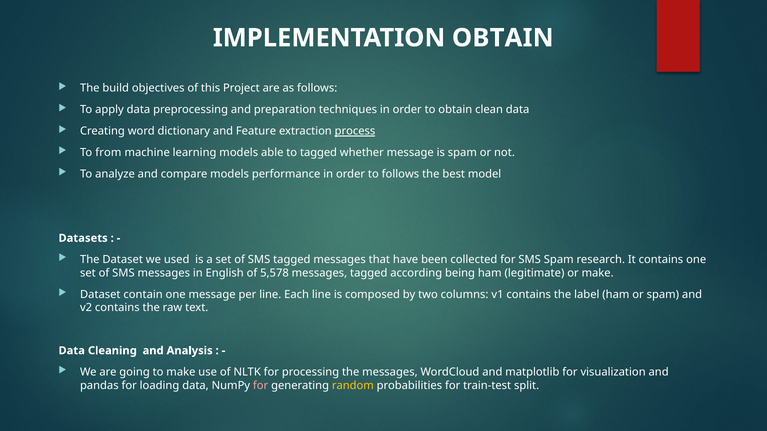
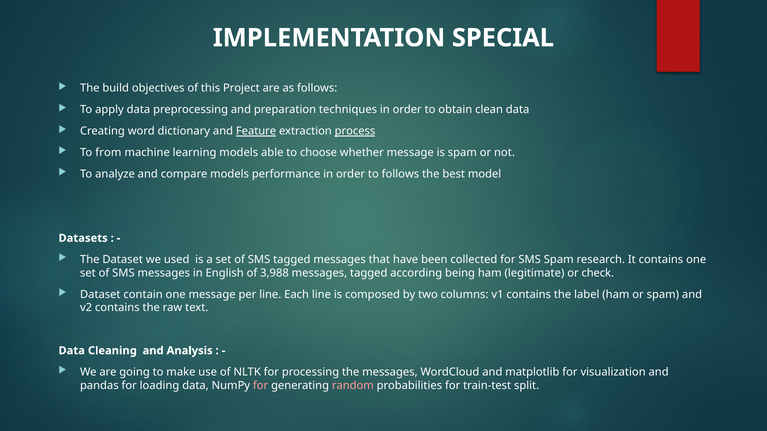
IMPLEMENTATION OBTAIN: OBTAIN -> SPECIAL
Feature underline: none -> present
to tagged: tagged -> choose
5,578: 5,578 -> 3,988
or make: make -> check
random colour: yellow -> pink
